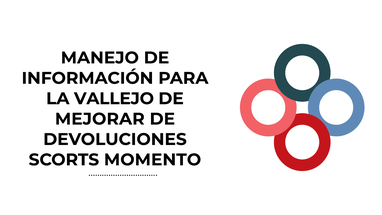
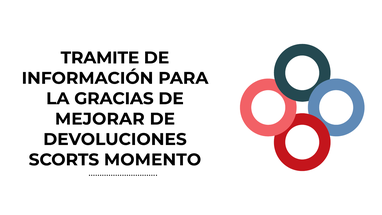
MANEJO: MANEJO -> TRAMITE
VALLEJO: VALLEJO -> GRACIAS
